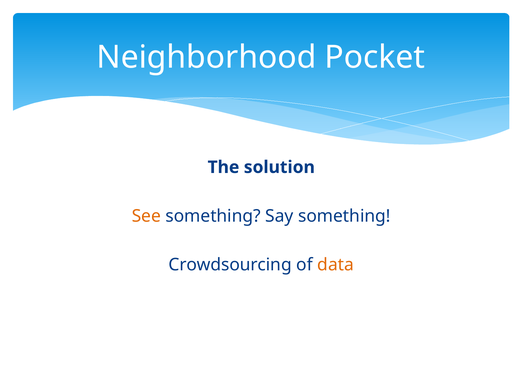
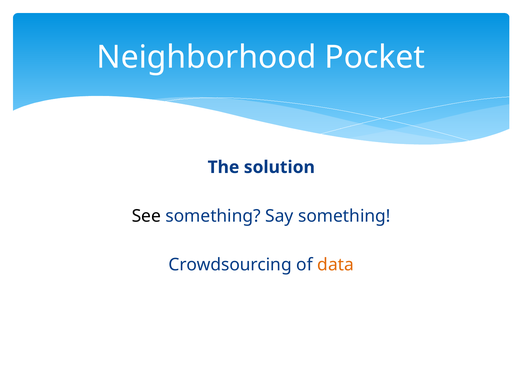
See colour: orange -> black
